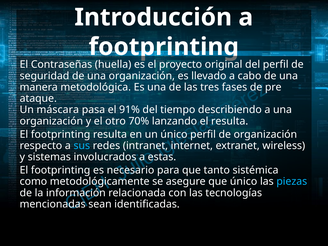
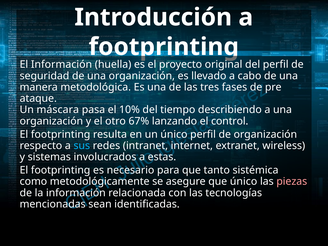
El Contraseñas: Contraseñas -> Información
91%: 91% -> 10%
70%: 70% -> 67%
resulta at (230, 121): resulta -> control
piezas colour: light blue -> pink
